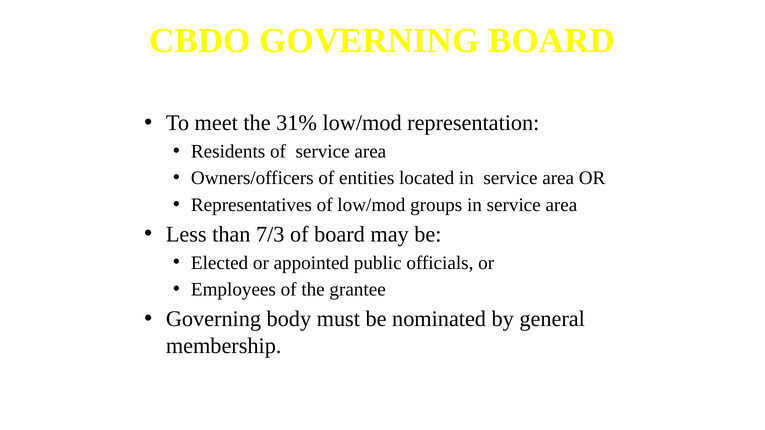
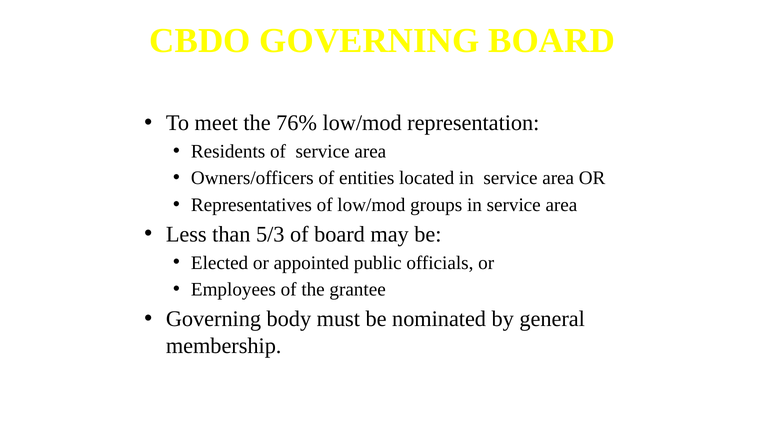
31%: 31% -> 76%
7/3: 7/3 -> 5/3
